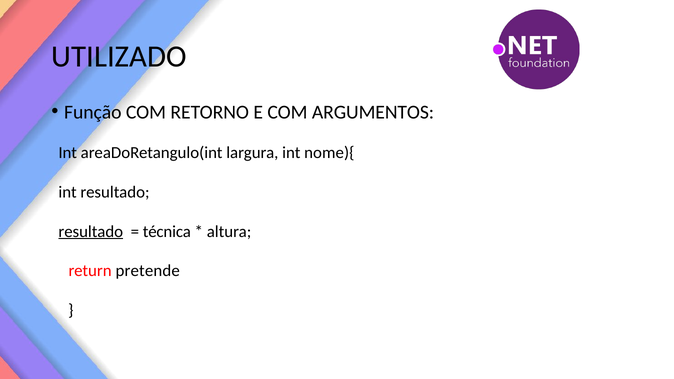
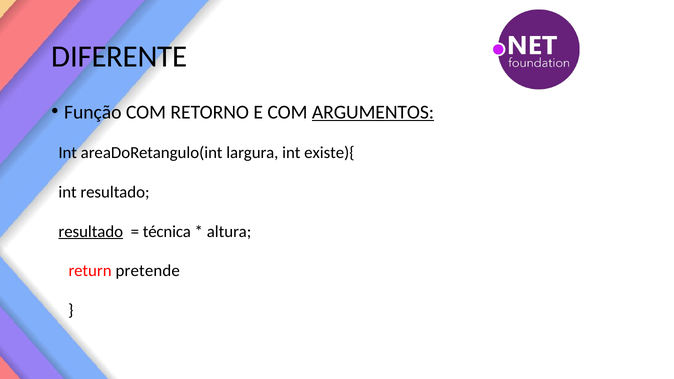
UTILIZADO: UTILIZADO -> DIFERENTE
ARGUMENTOS underline: none -> present
nome){: nome){ -> existe){
